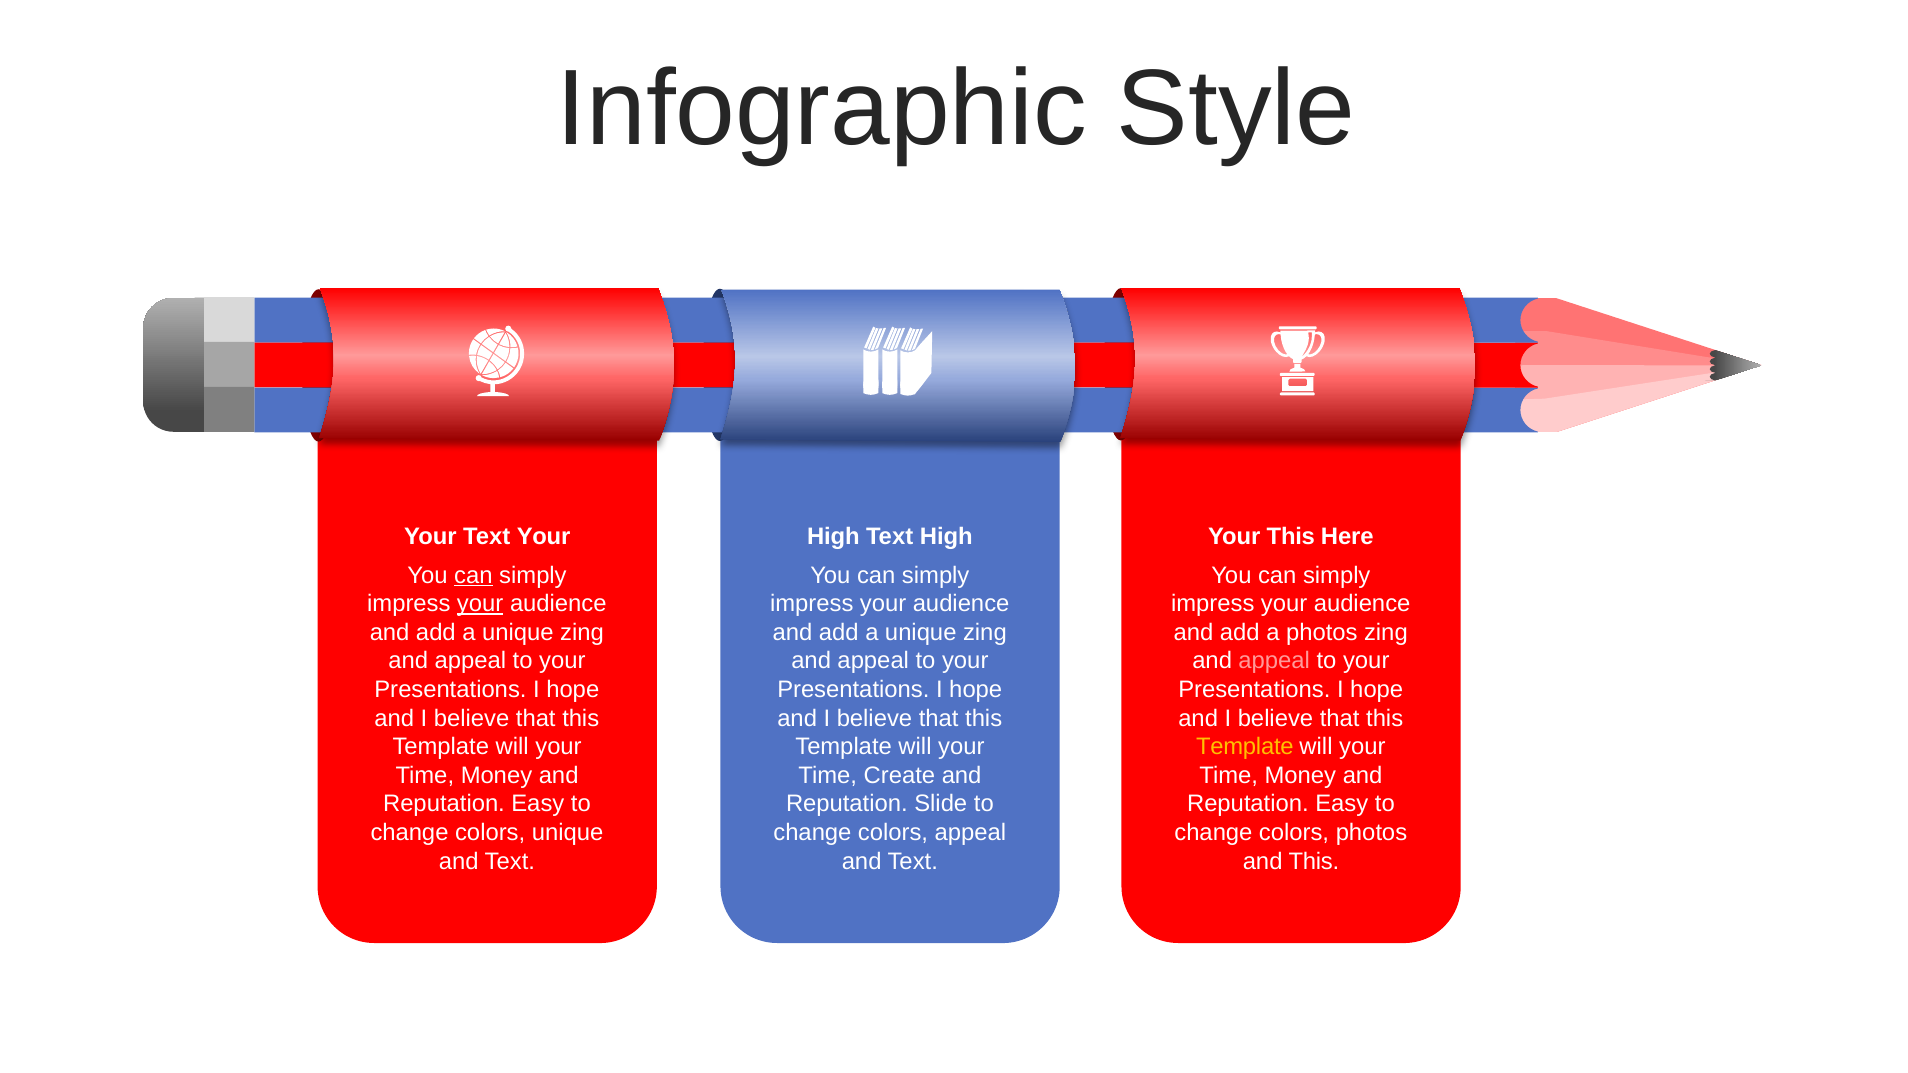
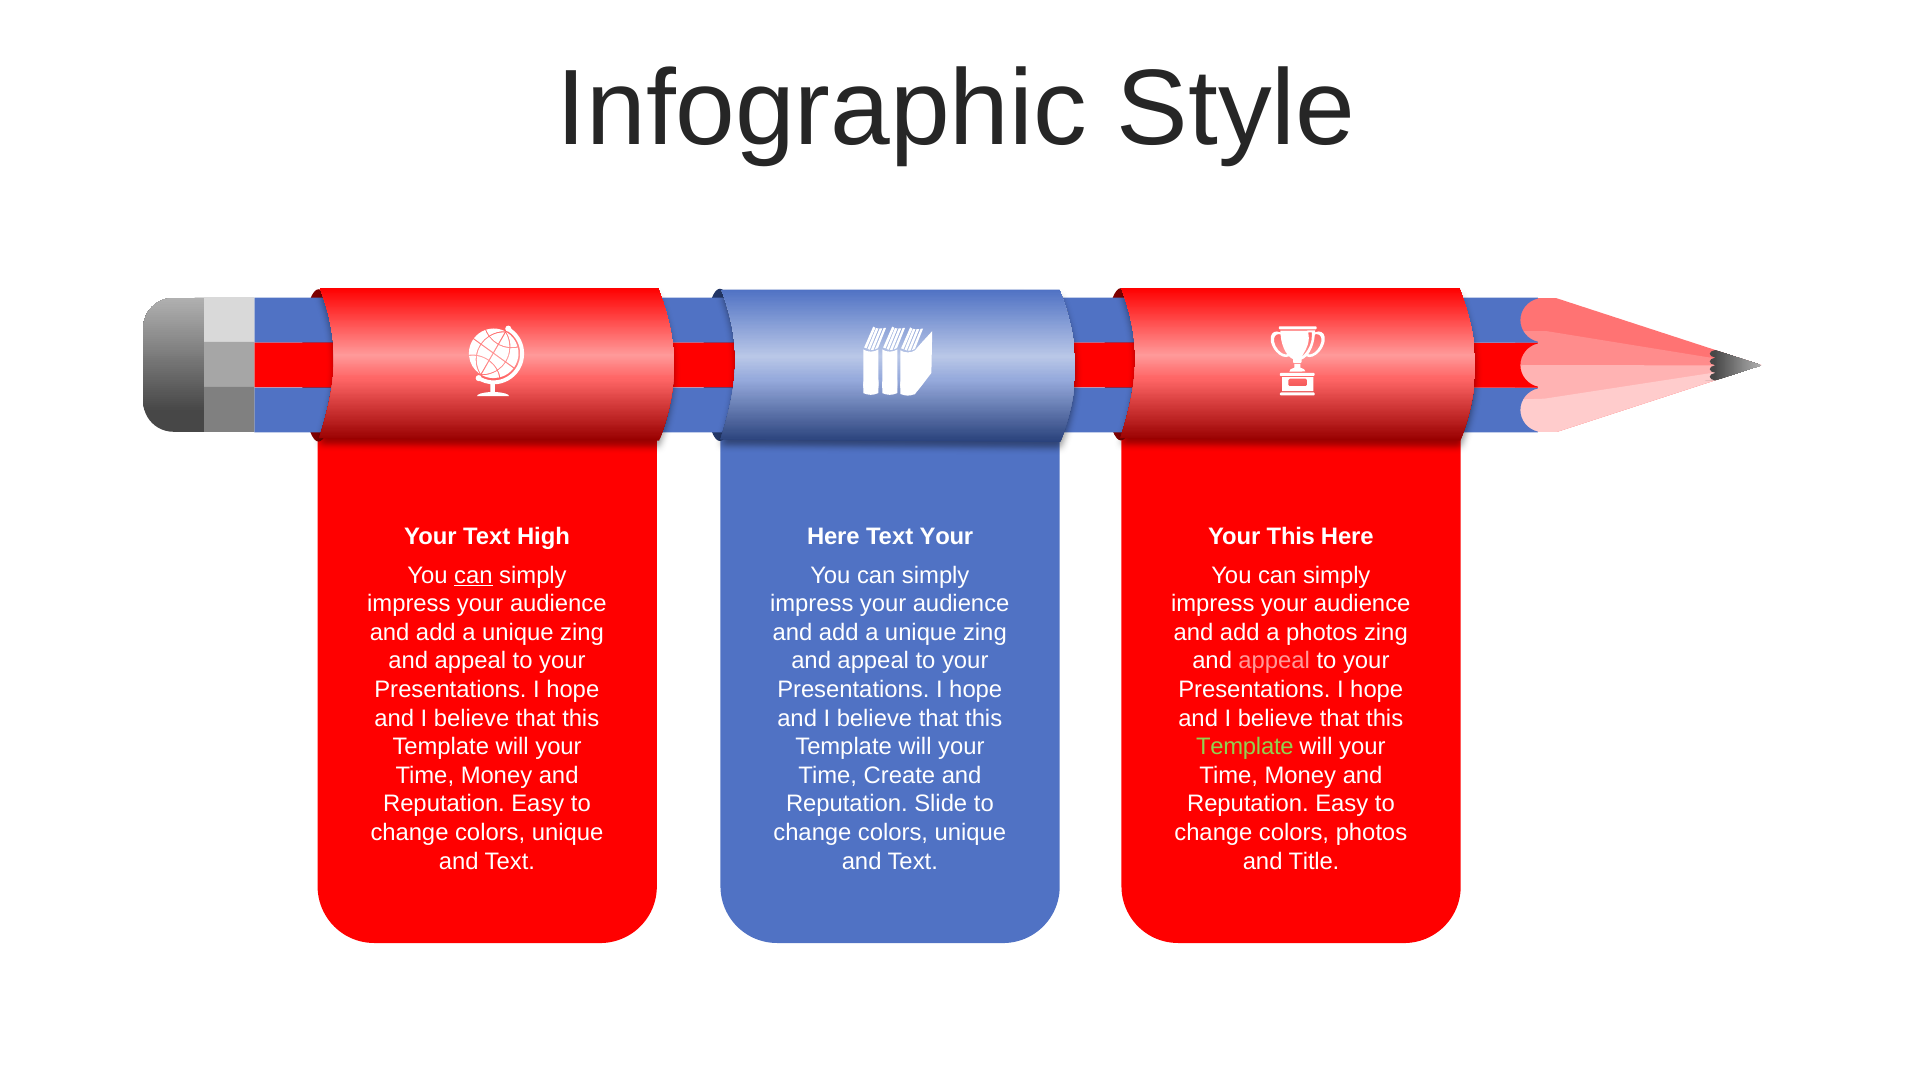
Your Text Your: Your -> High
High at (833, 537): High -> Here
High at (946, 537): High -> Your
your at (480, 604) underline: present -> none
Template at (1245, 747) colour: yellow -> light green
appeal at (970, 833): appeal -> unique
and This: This -> Title
